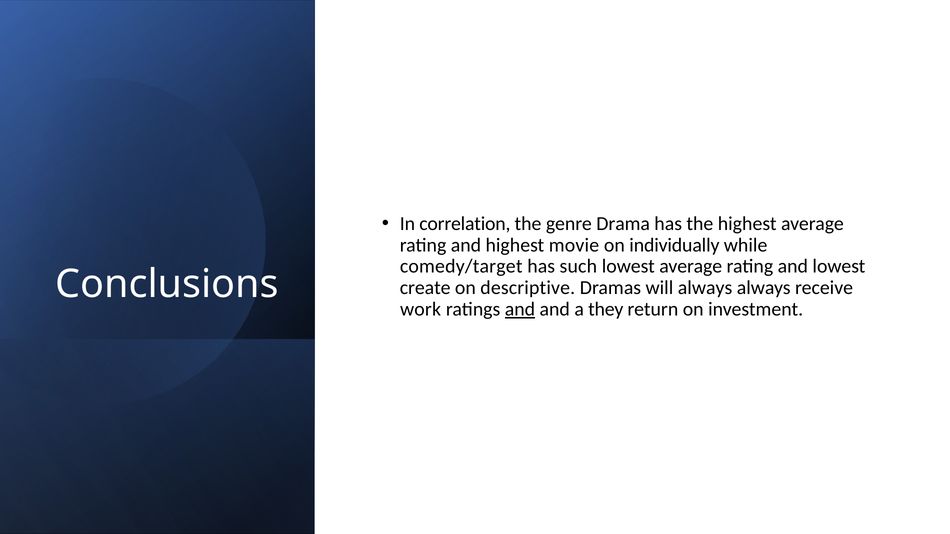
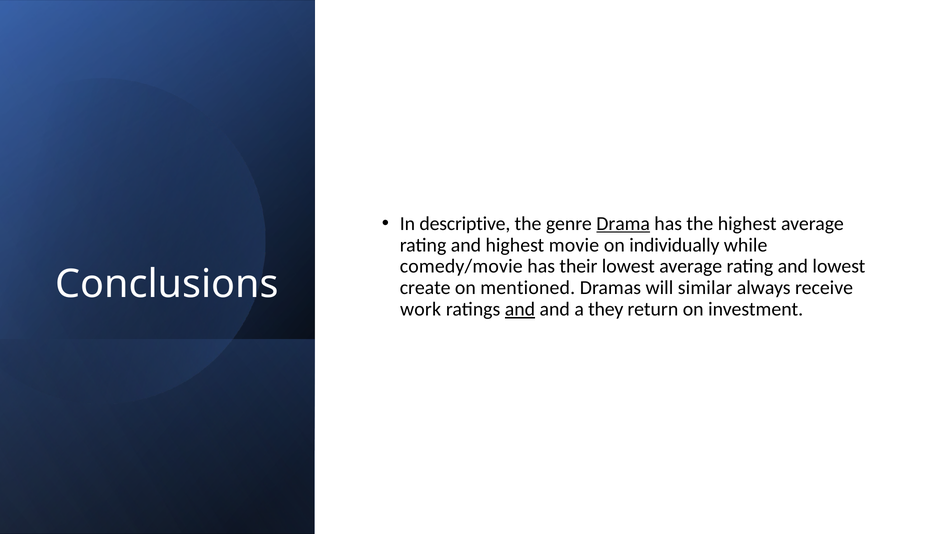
correlation: correlation -> descriptive
Drama underline: none -> present
comedy/target: comedy/target -> comedy/movie
such: such -> their
descriptive: descriptive -> mentioned
will always: always -> similar
